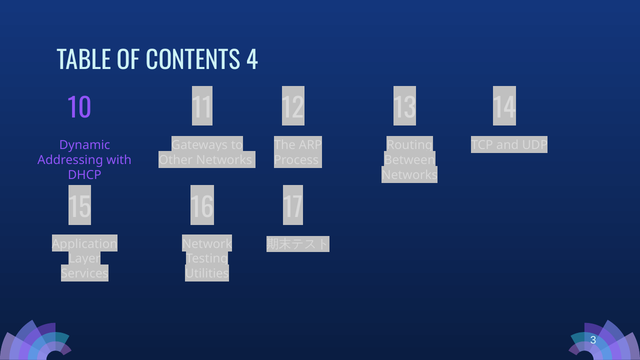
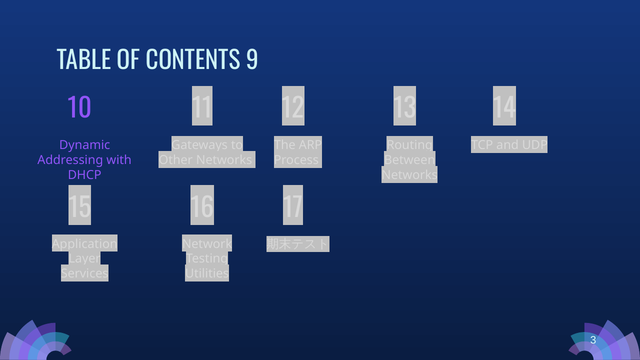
4: 4 -> 9
